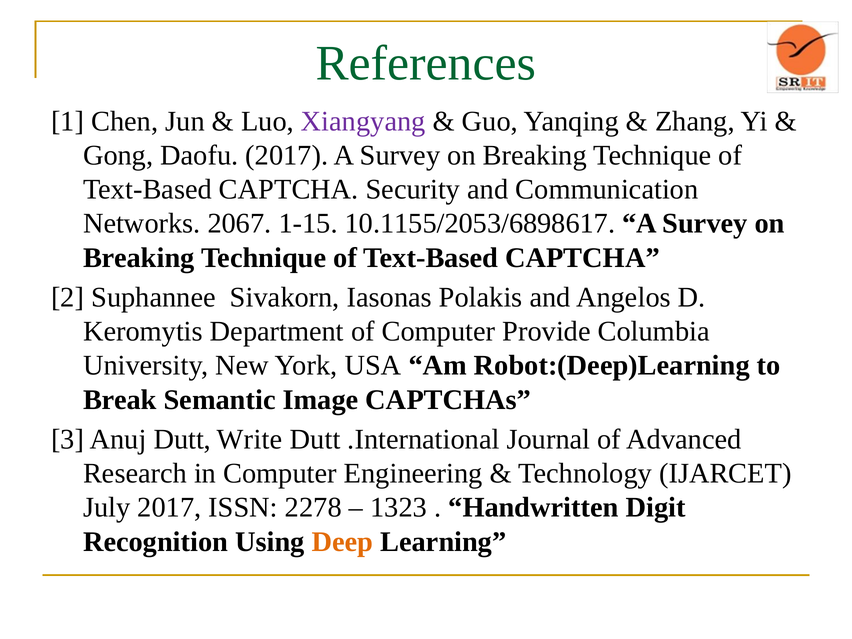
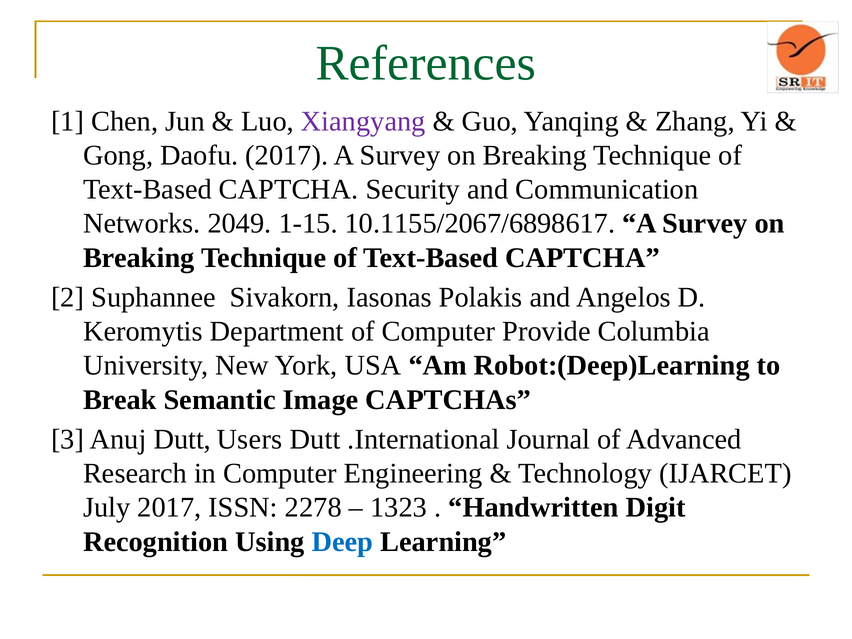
2067: 2067 -> 2049
10.1155/2053/6898617: 10.1155/2053/6898617 -> 10.1155/2067/6898617
Write: Write -> Users
Deep colour: orange -> blue
